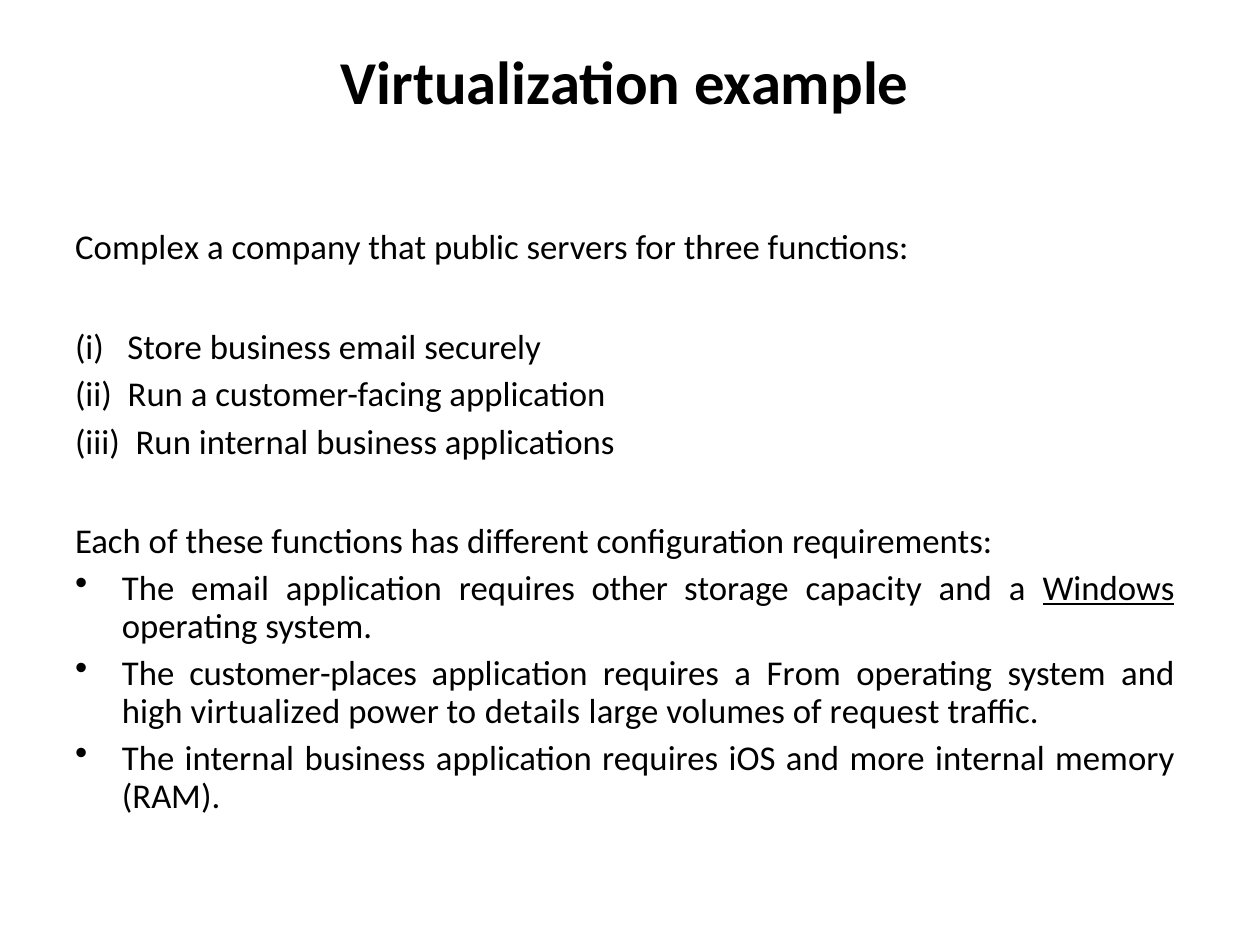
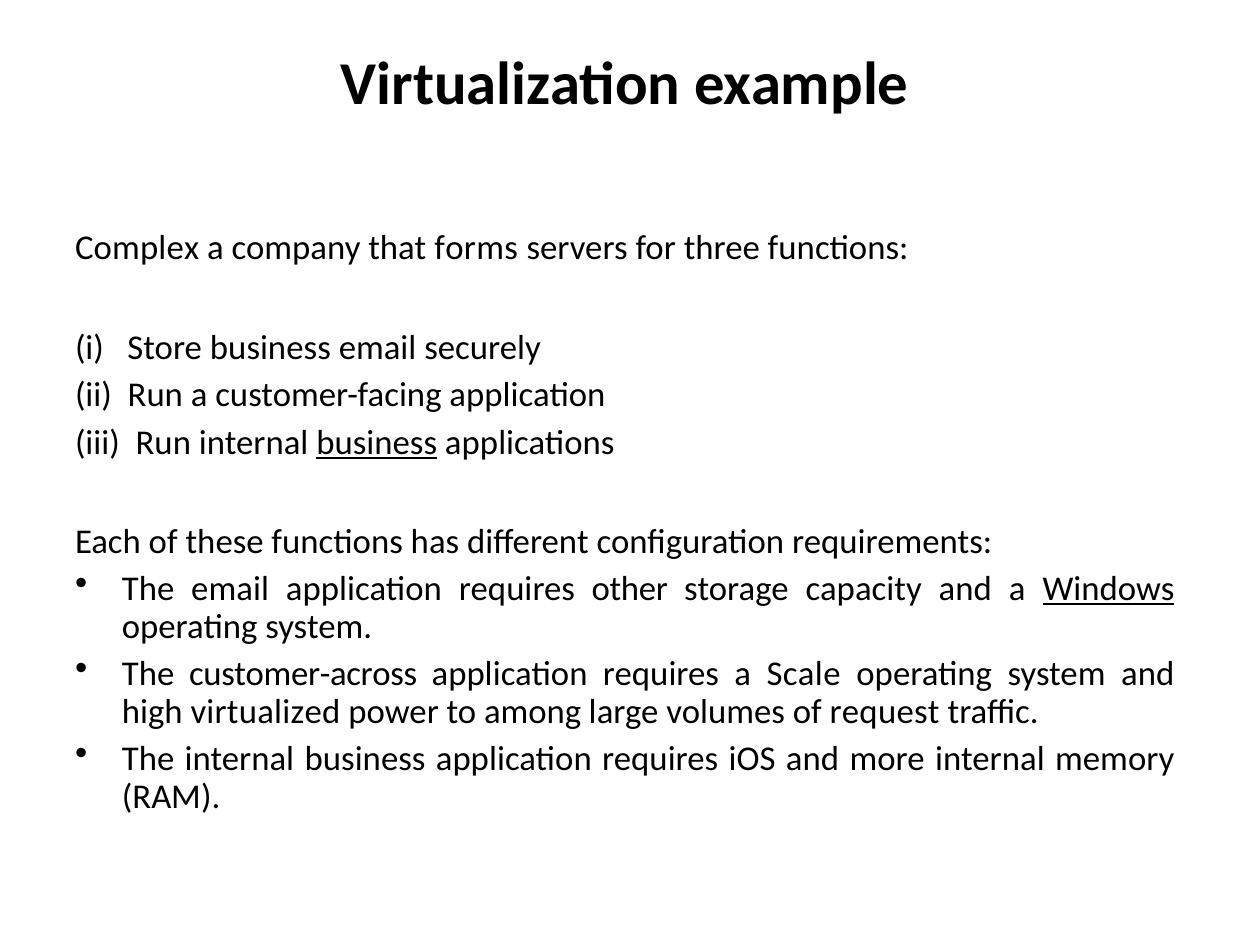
public: public -> forms
business at (377, 442) underline: none -> present
customer-places: customer-places -> customer-across
From: From -> Scale
details: details -> among
